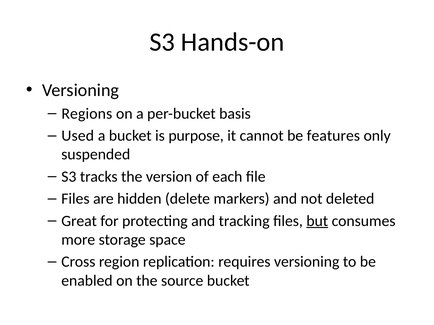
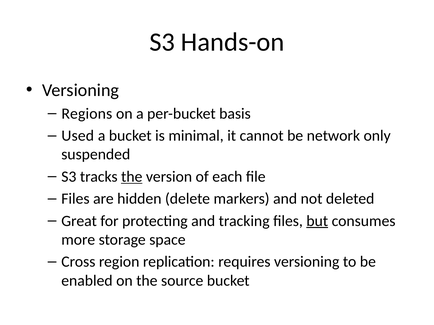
purpose: purpose -> minimal
features: features -> network
the at (132, 177) underline: none -> present
